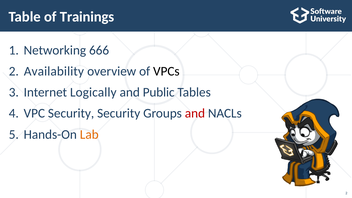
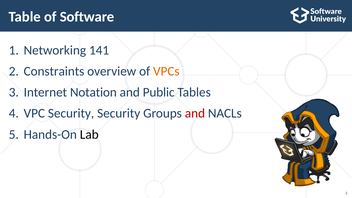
Trainings: Trainings -> Software
666: 666 -> 141
Availability: Availability -> Constraints
VPCs colour: black -> orange
Logically: Logically -> Notation
Lab colour: orange -> black
